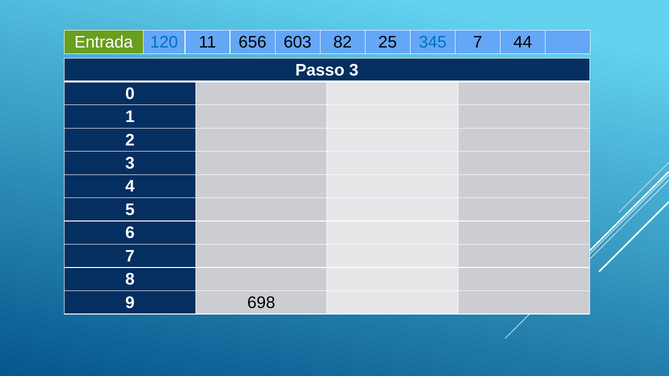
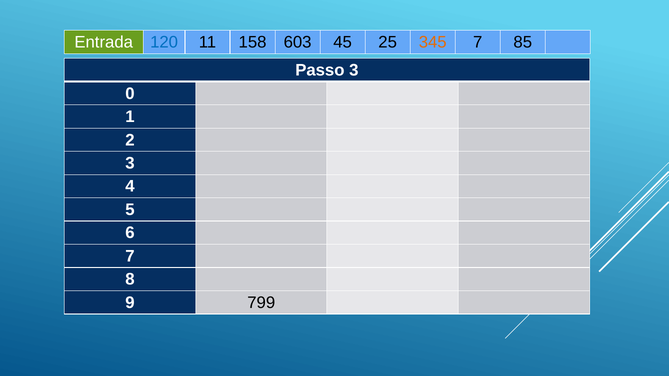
656: 656 -> 158
82: 82 -> 45
345 colour: blue -> orange
44: 44 -> 85
698: 698 -> 799
